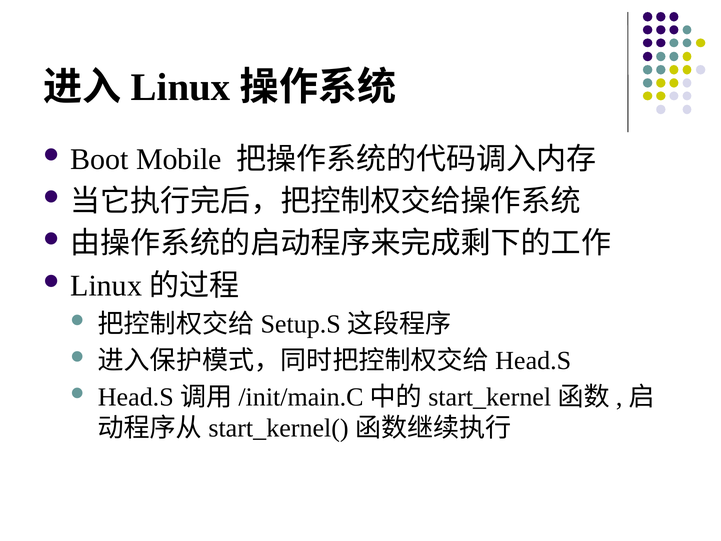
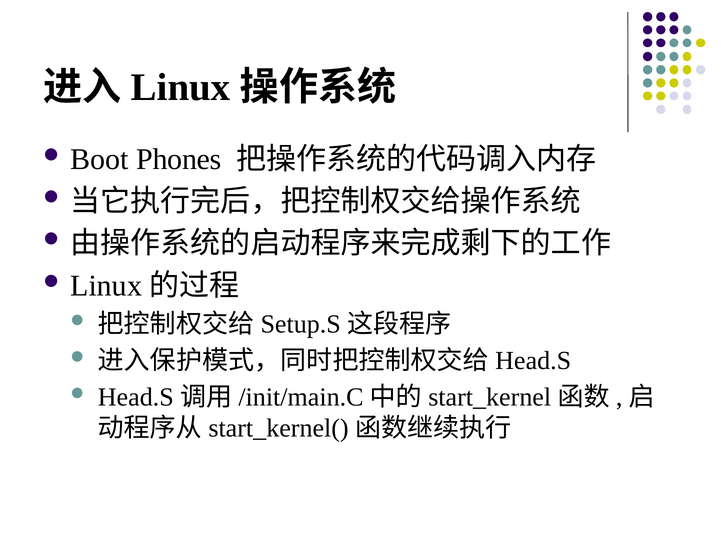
Mobile: Mobile -> Phones
